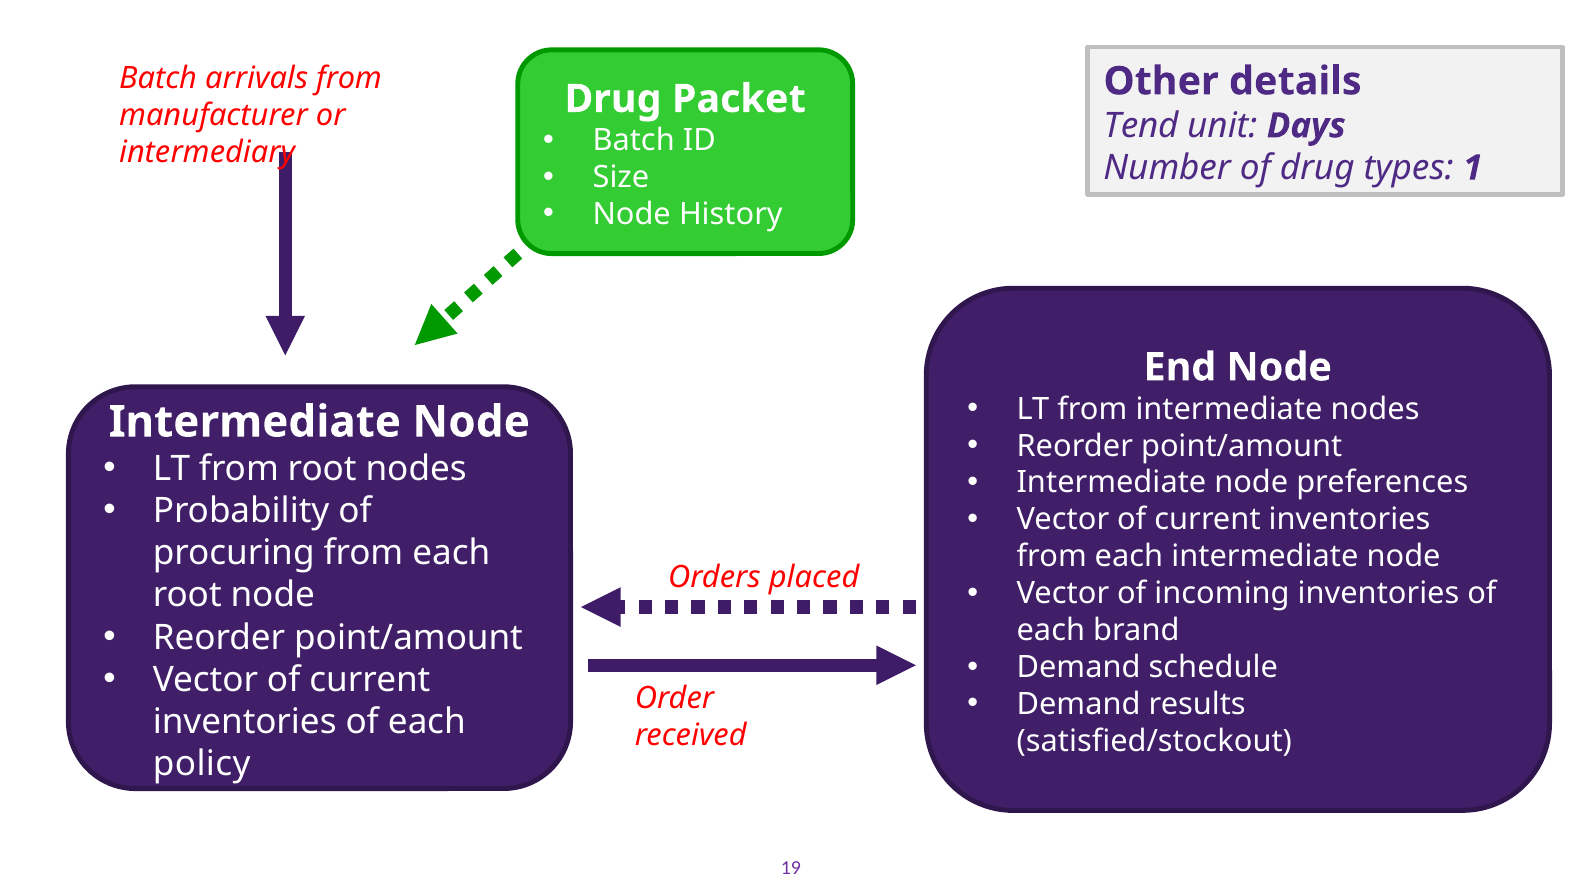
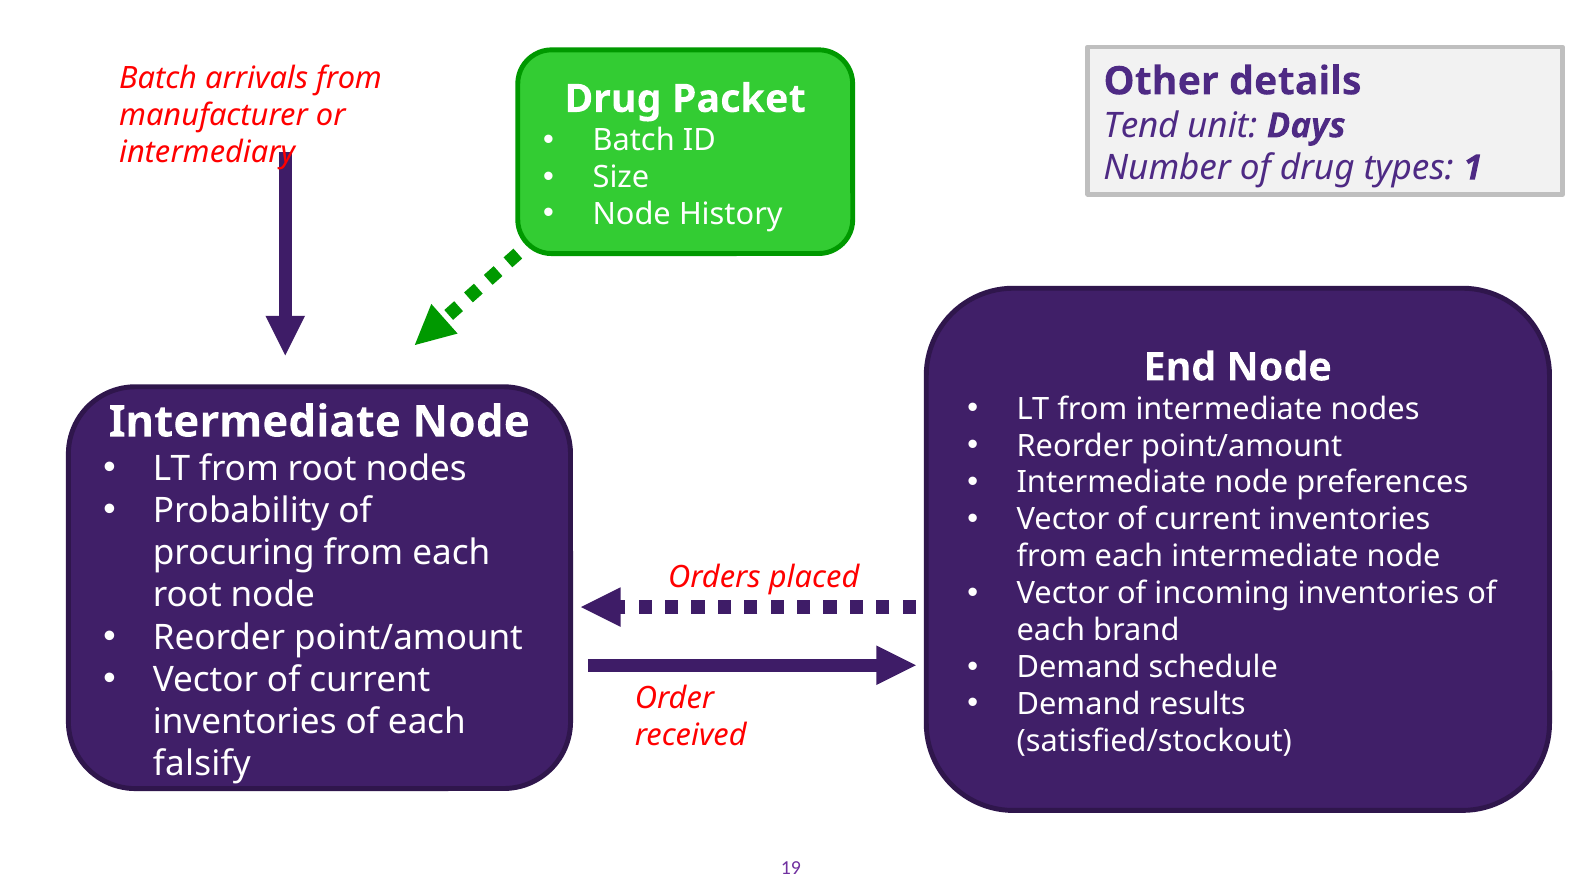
policy: policy -> falsify
